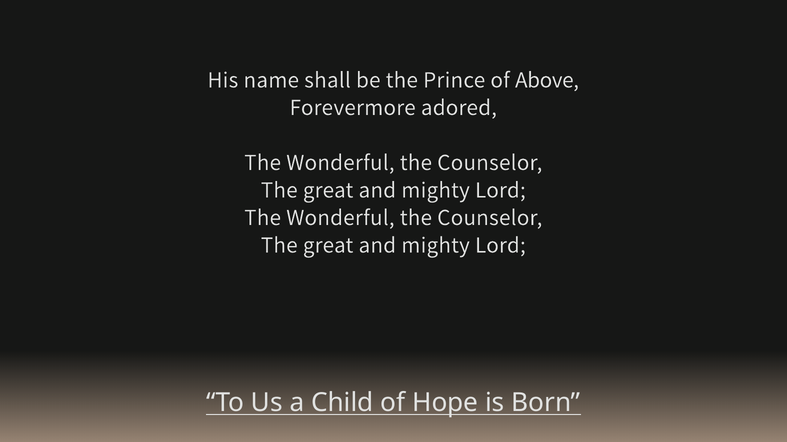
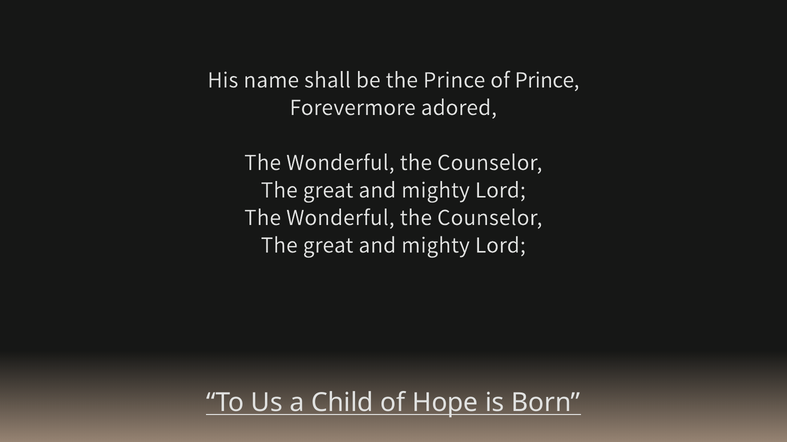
of Above: Above -> Prince
